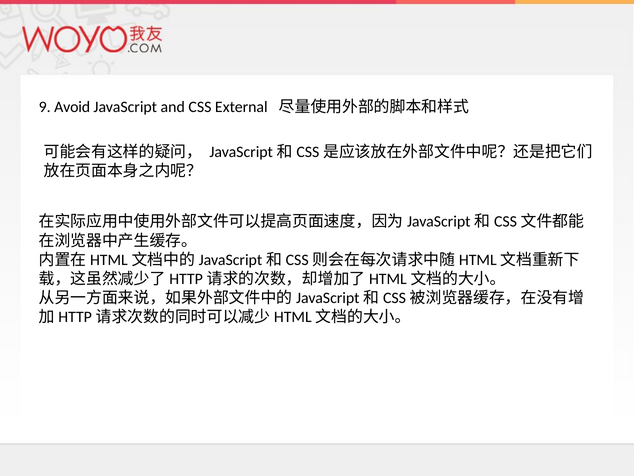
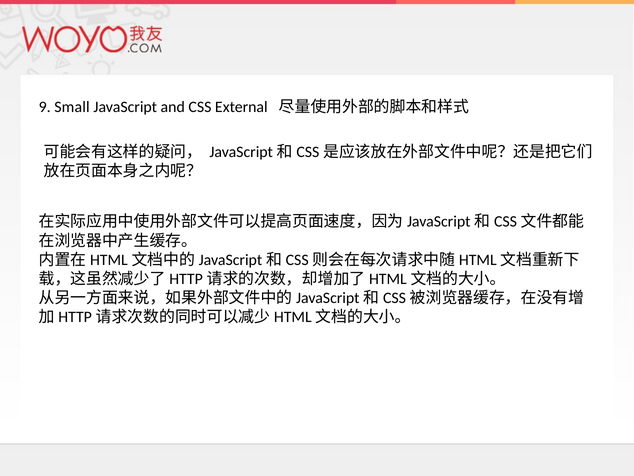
Avoid: Avoid -> Small
